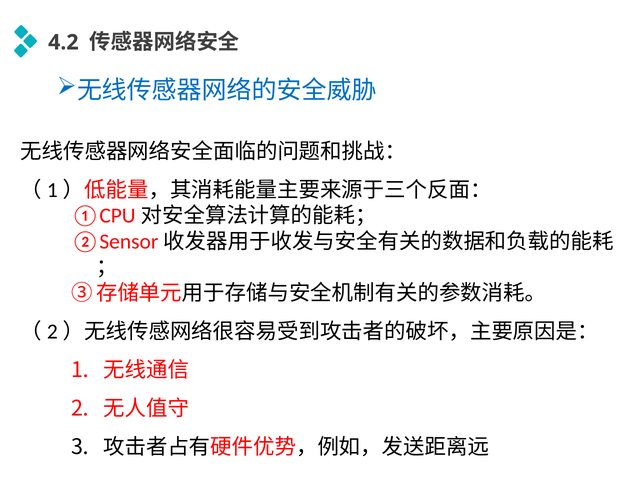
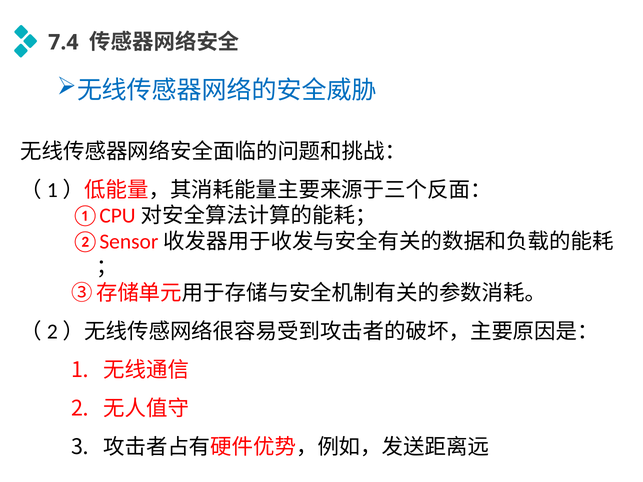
4.2: 4.2 -> 7.4
